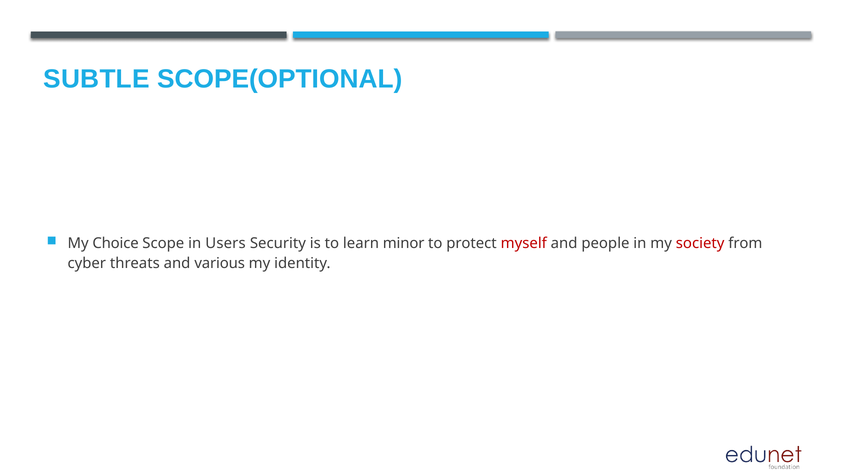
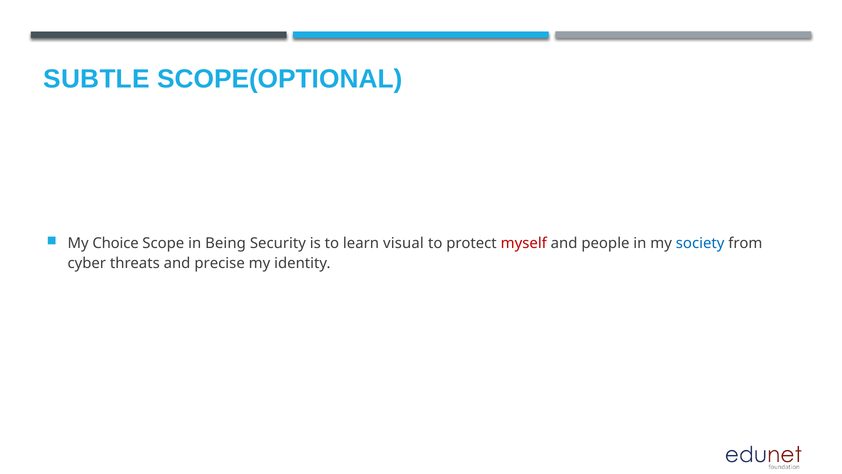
Users: Users -> Being
minor: minor -> visual
society colour: red -> blue
various: various -> precise
